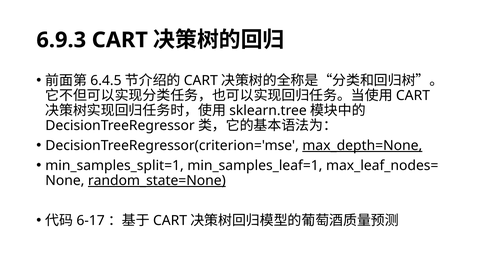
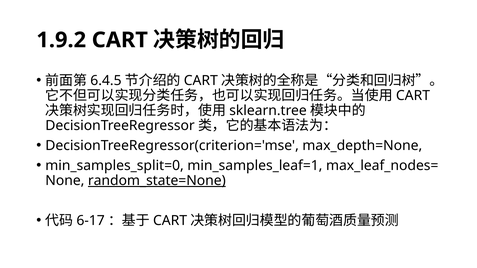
6.9.3: 6.9.3 -> 1.9.2
max_depth=None underline: present -> none
min_samples_split=1: min_samples_split=1 -> min_samples_split=0
